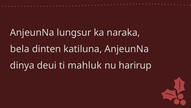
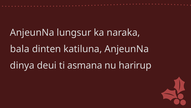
bela: bela -> bala
mahluk: mahluk -> asmana
